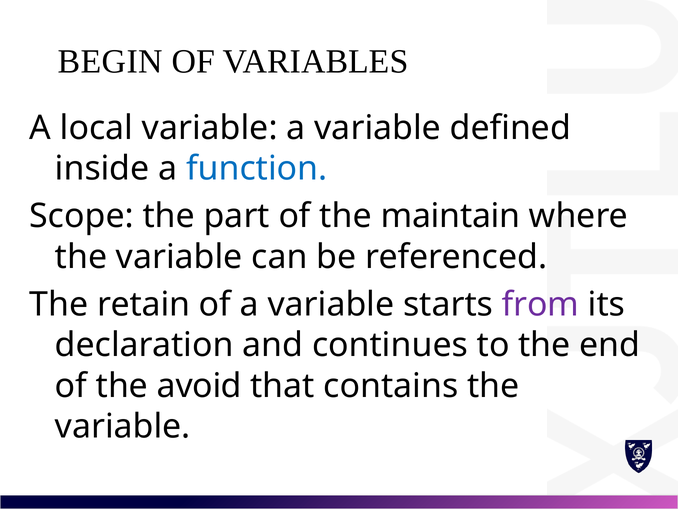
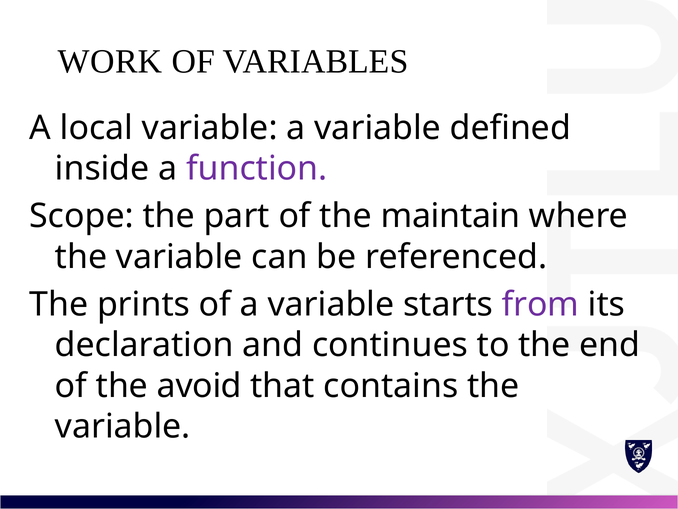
BEGIN: BEGIN -> WORK
function colour: blue -> purple
retain: retain -> prints
